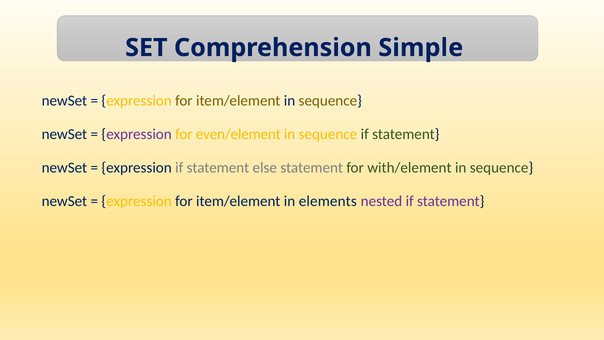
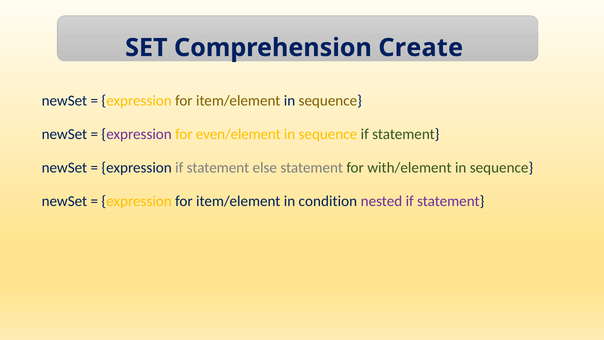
Simple: Simple -> Create
elements: elements -> condition
